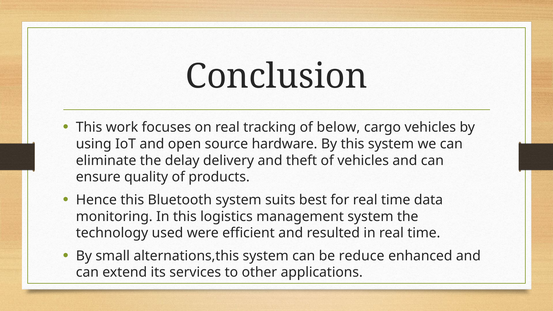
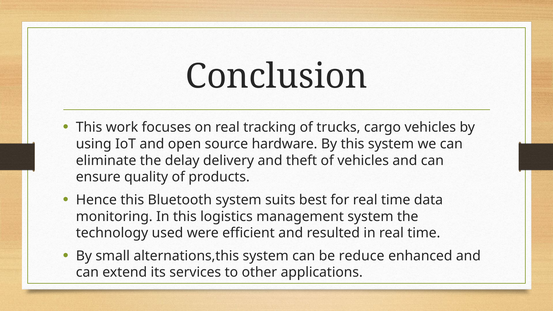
below: below -> trucks
